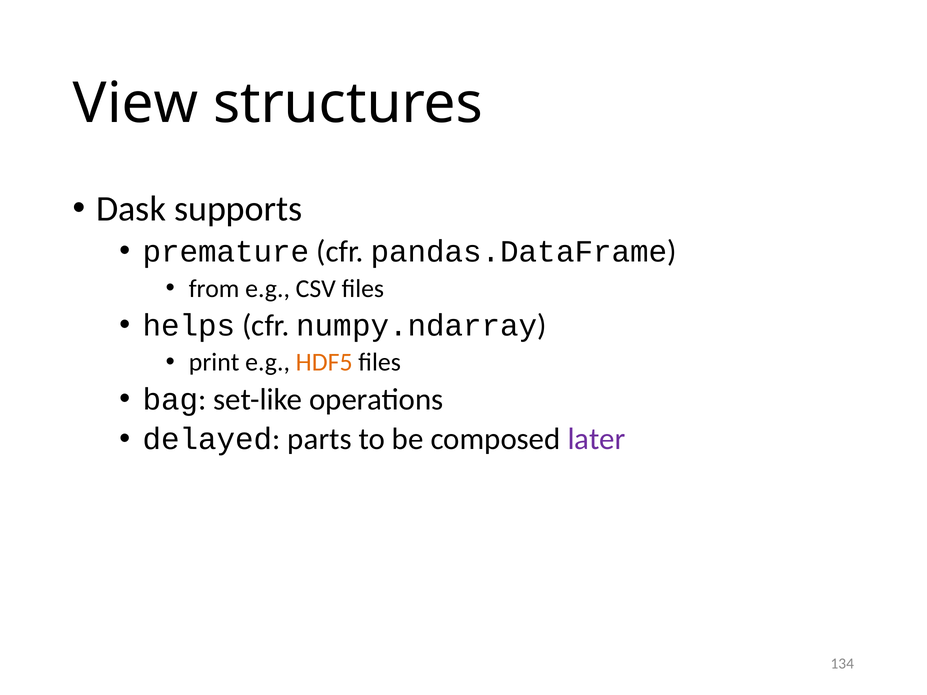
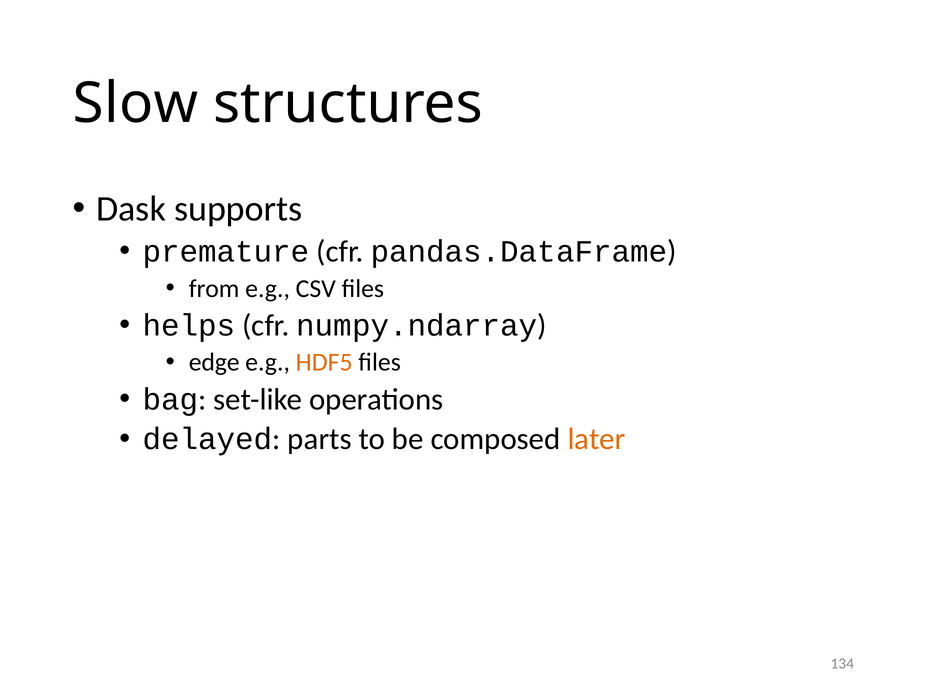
View: View -> Slow
print: print -> edge
later colour: purple -> orange
